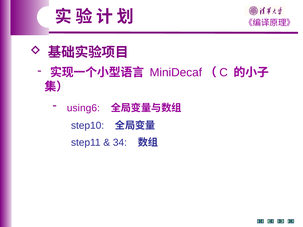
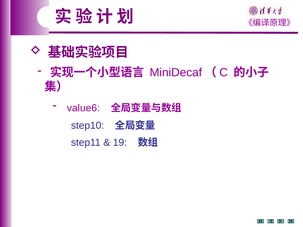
using6: using6 -> value6
34: 34 -> 19
